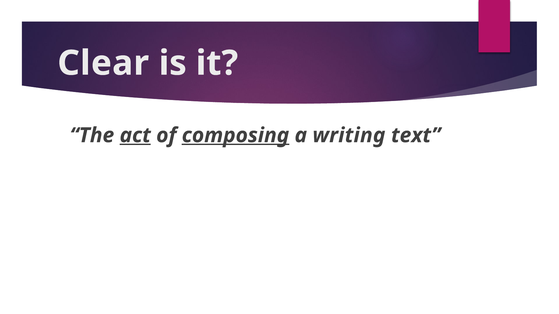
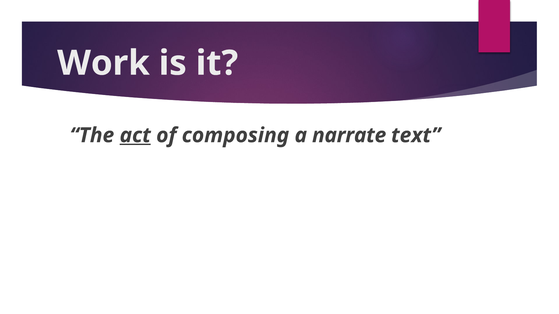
Clear: Clear -> Work
composing underline: present -> none
writing: writing -> narrate
